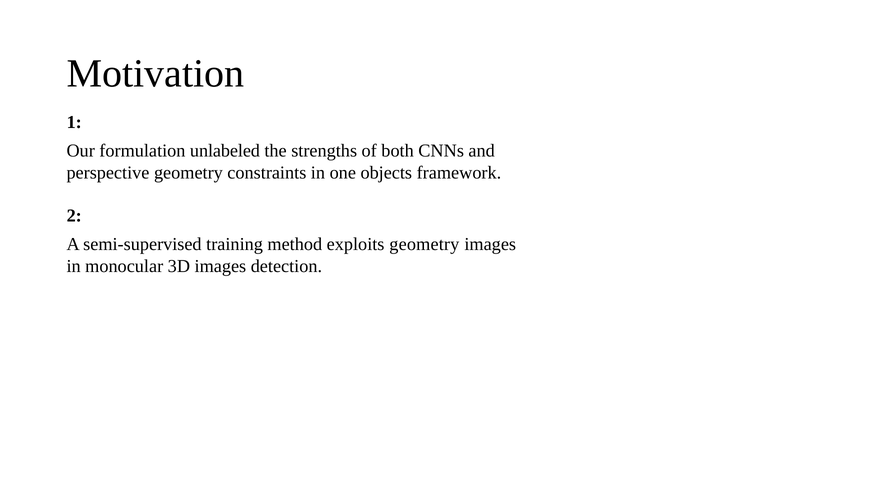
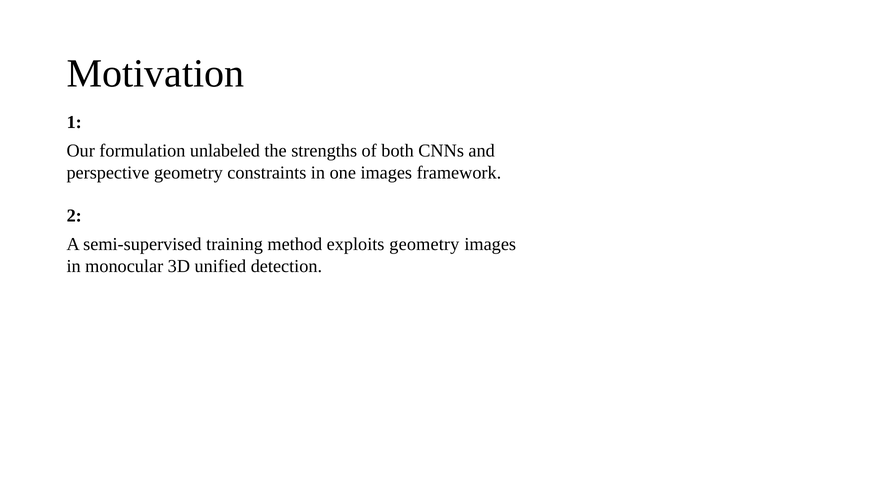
one objects: objects -> images
3D images: images -> unified
